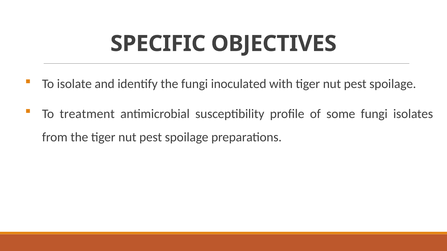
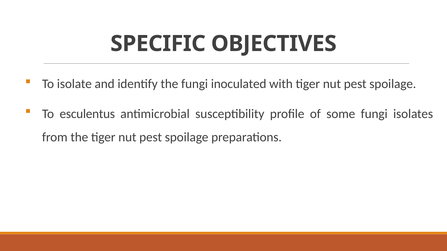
treatment: treatment -> esculentus
